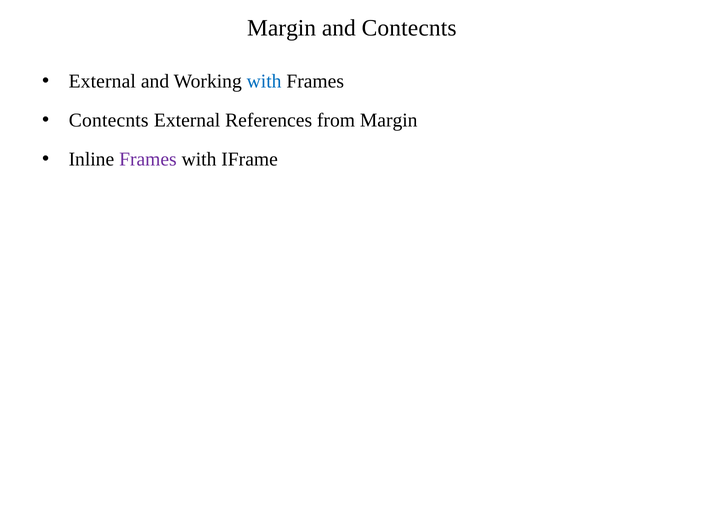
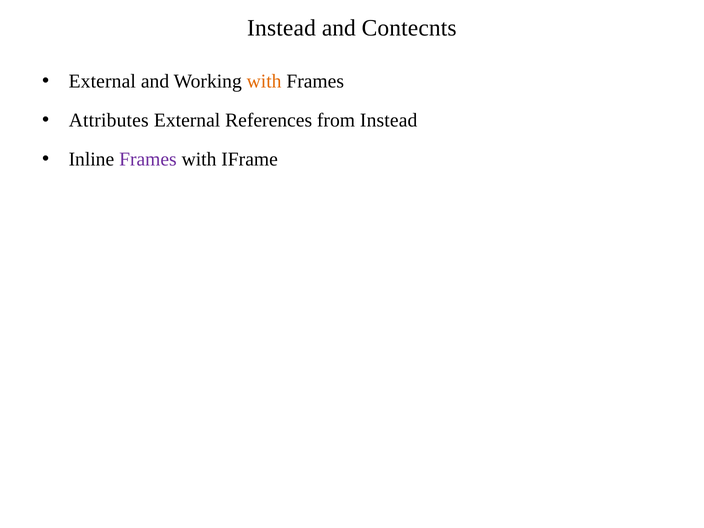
Margin at (282, 28): Margin -> Instead
with at (264, 81) colour: blue -> orange
Contecnts at (109, 120): Contecnts -> Attributes
from Margin: Margin -> Instead
